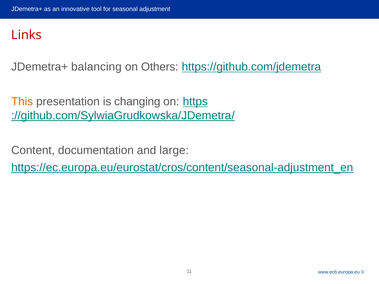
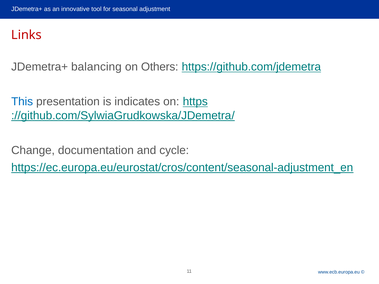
This colour: orange -> blue
changing: changing -> indicates
Content: Content -> Change
large: large -> cycle
